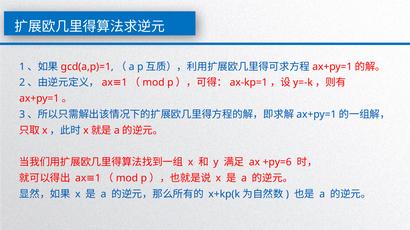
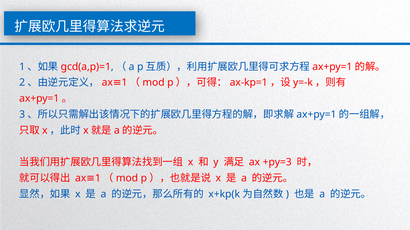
+py=6: +py=6 -> +py=3
